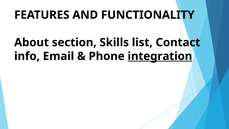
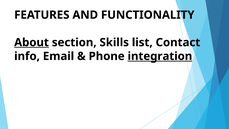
About underline: none -> present
